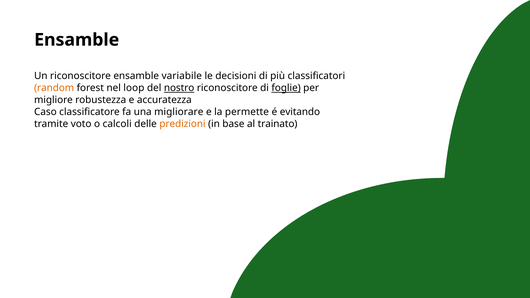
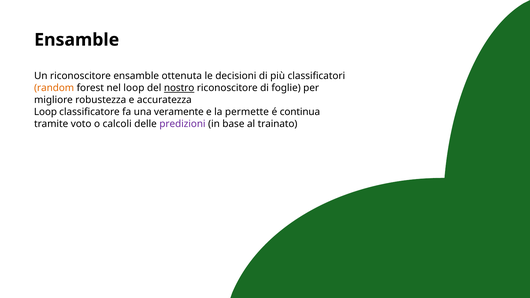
variabile: variabile -> ottenuta
foglie underline: present -> none
Caso at (45, 112): Caso -> Loop
migliorare: migliorare -> veramente
evitando: evitando -> continua
predizioni colour: orange -> purple
